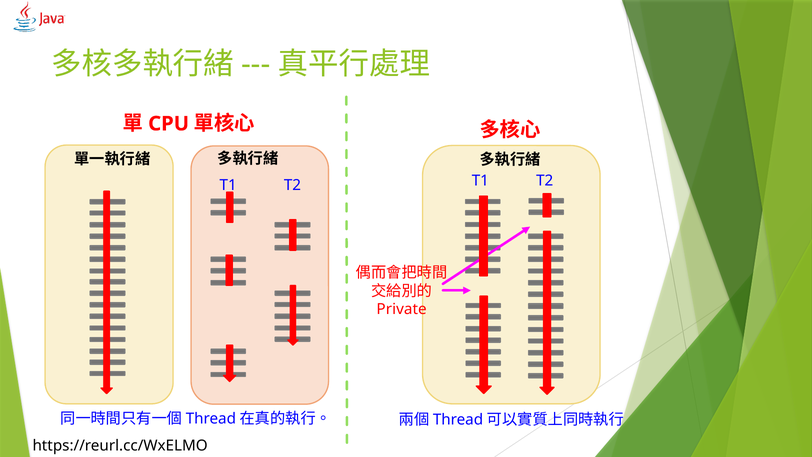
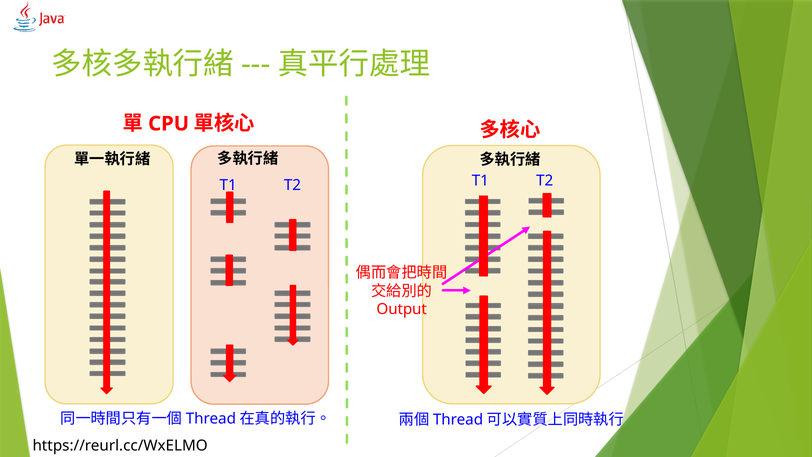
Private: Private -> Output
